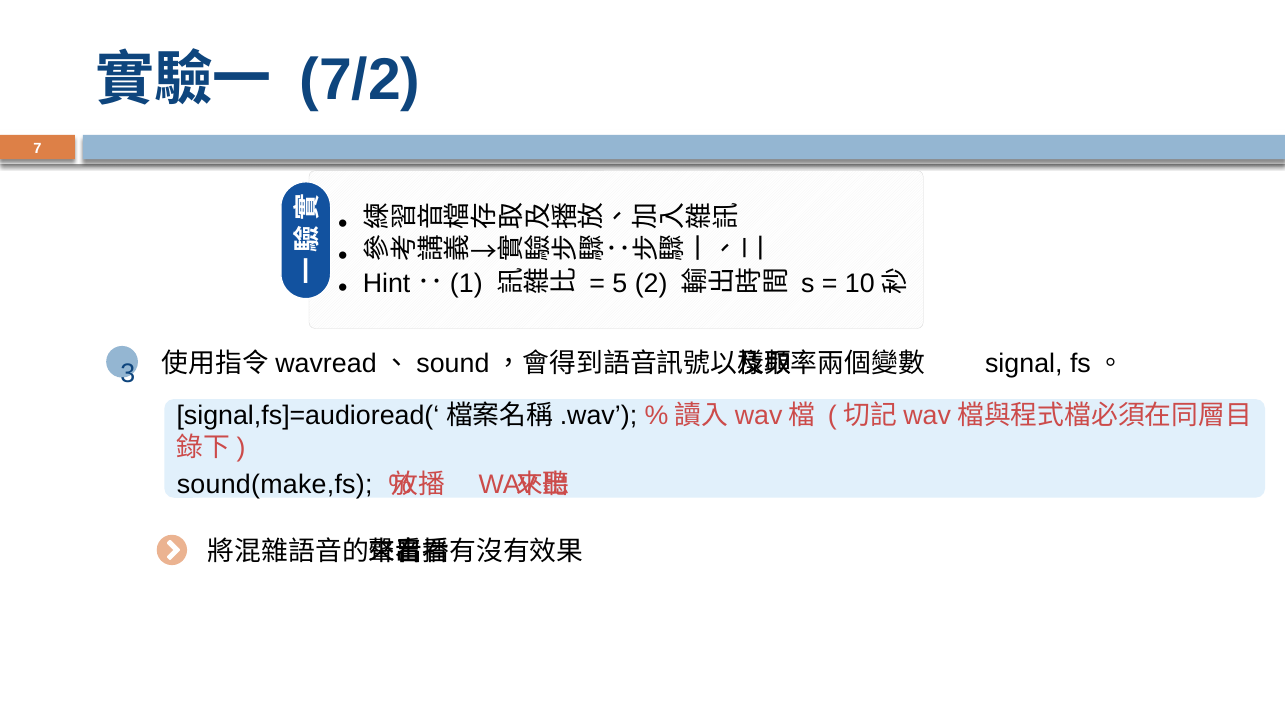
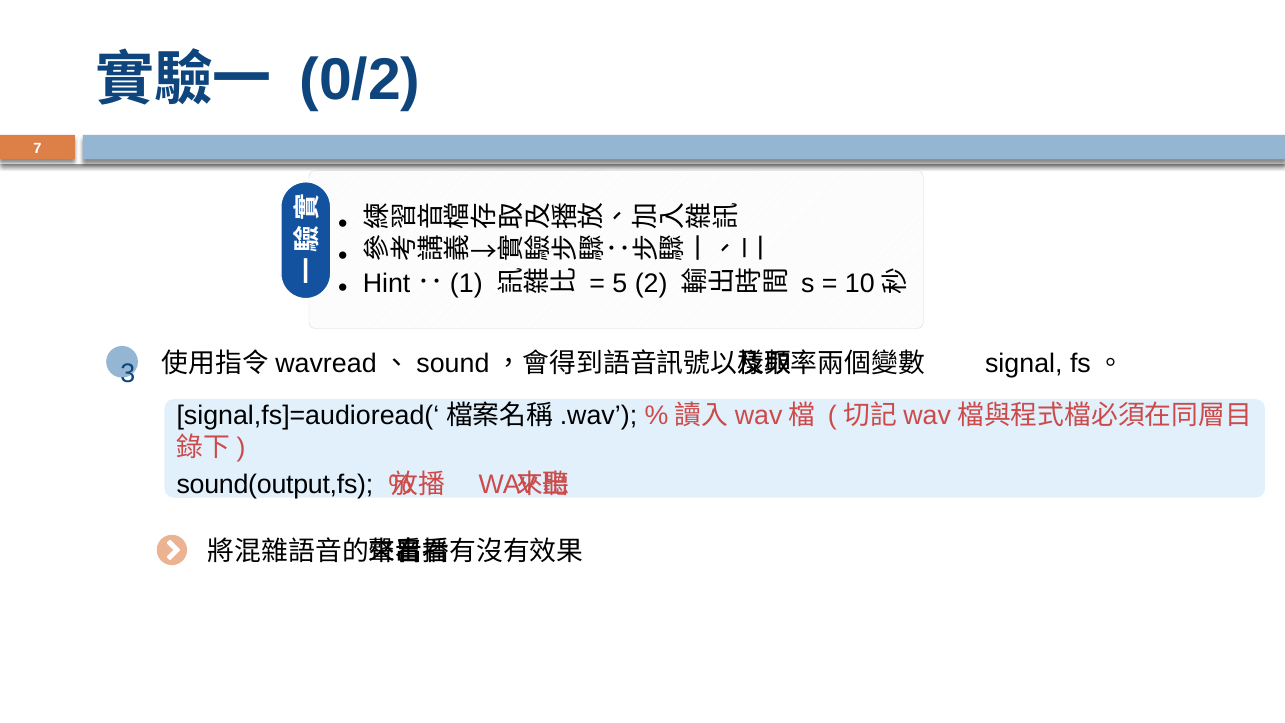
7/2: 7/2 -> 0/2
sound(make,fs: sound(make,fs -> sound(output,fs
